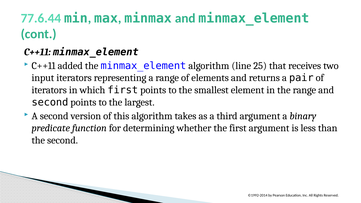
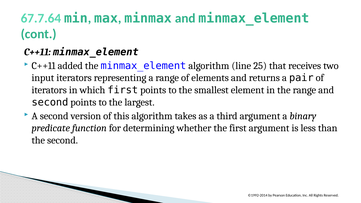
77.6.44: 77.6.44 -> 67.7.64
